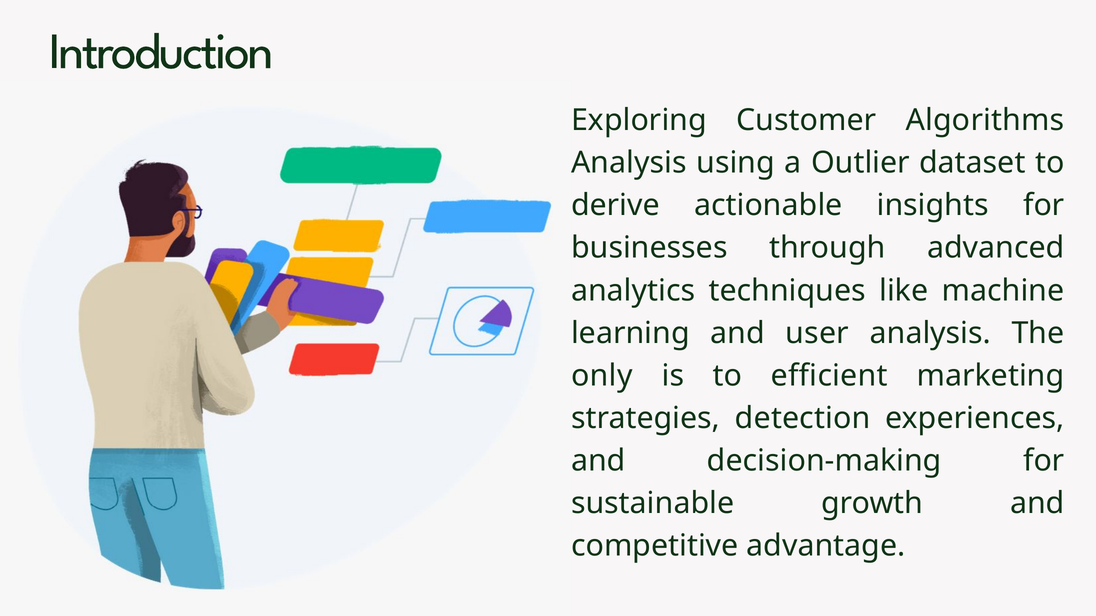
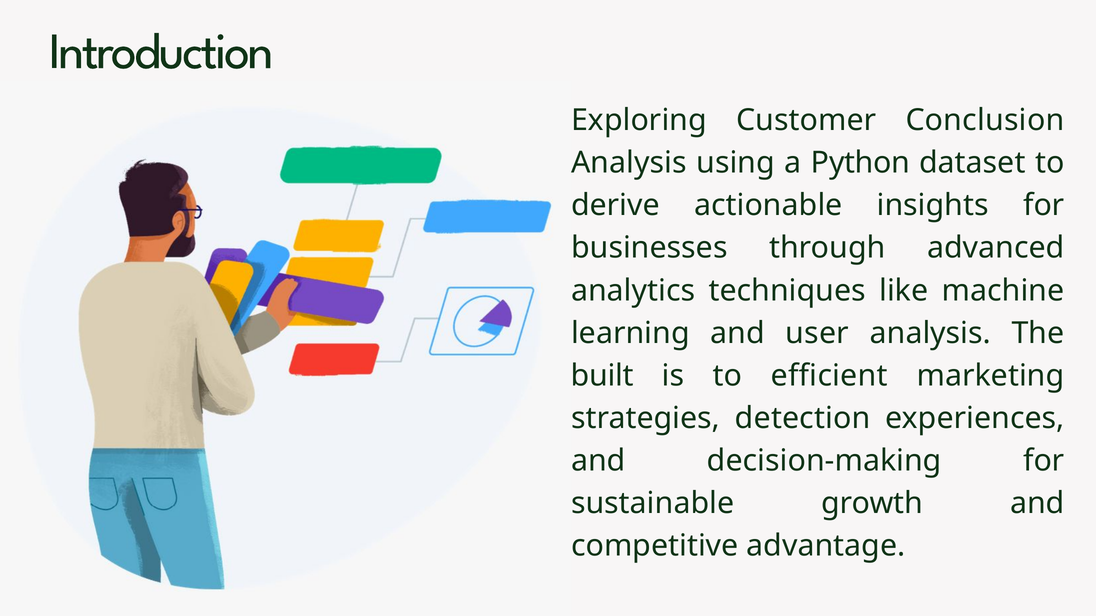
Algorithms: Algorithms -> Conclusion
Outlier: Outlier -> Python
only: only -> built
